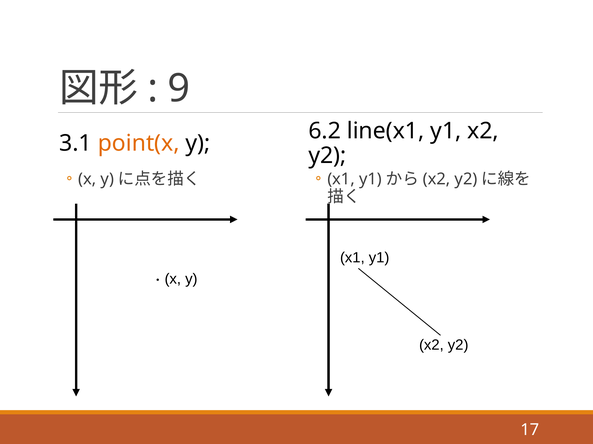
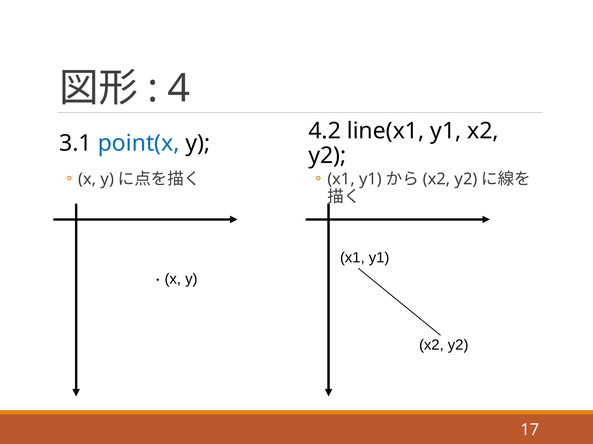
9: 9 -> 4
6.2: 6.2 -> 4.2
point(x colour: orange -> blue
